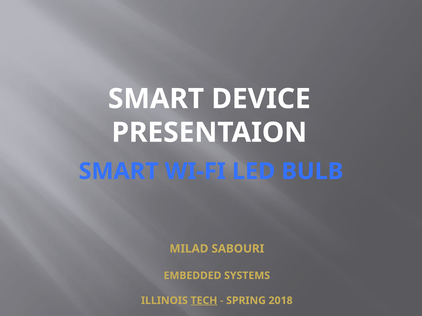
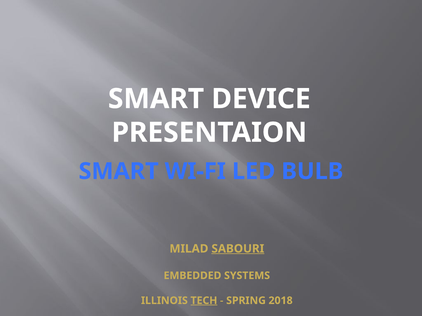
SABOURI underline: none -> present
